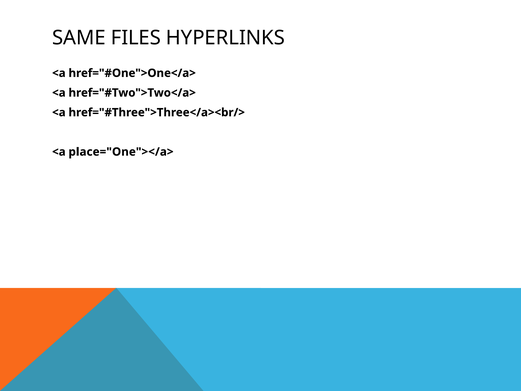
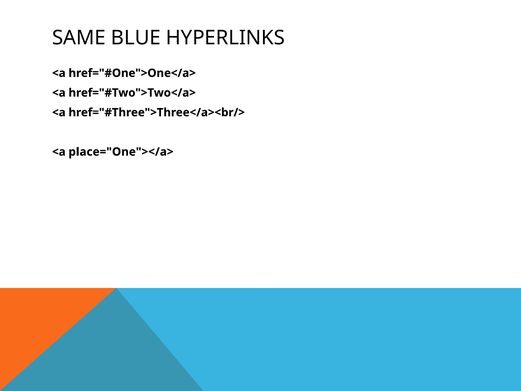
FILES: FILES -> BLUE
